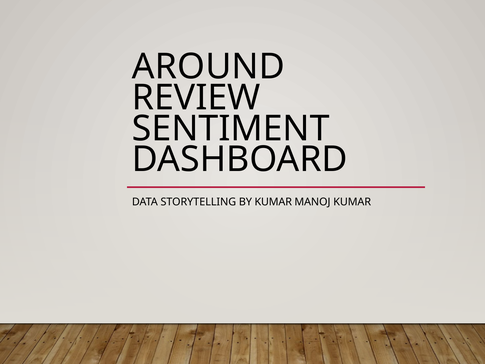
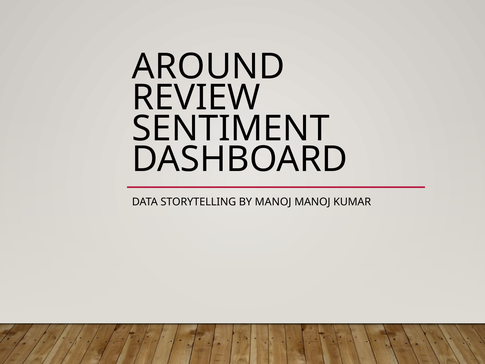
BY KUMAR: KUMAR -> MANOJ
